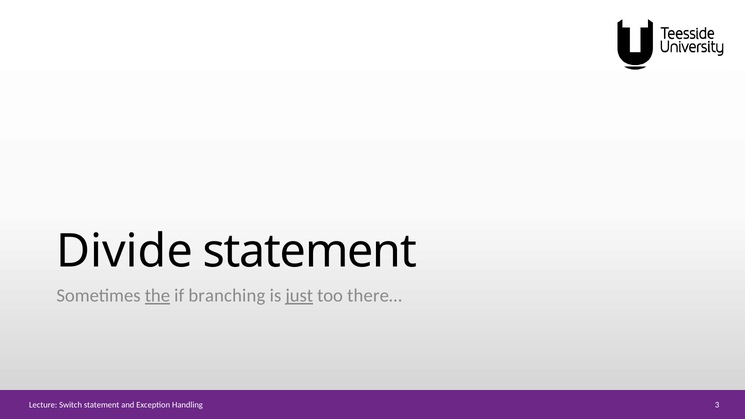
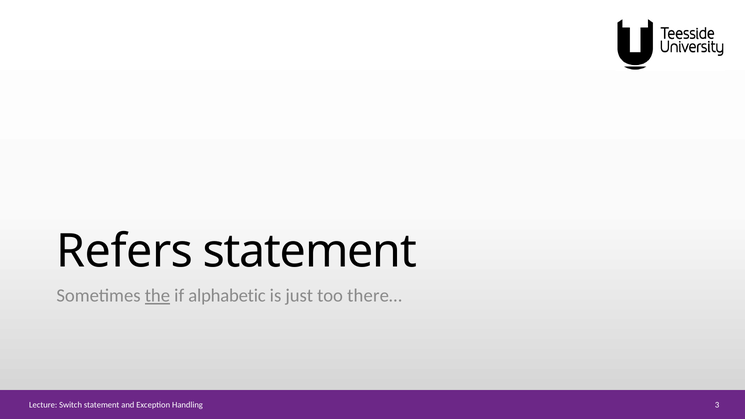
Divide: Divide -> Refers
branching: branching -> alphabetic
just underline: present -> none
